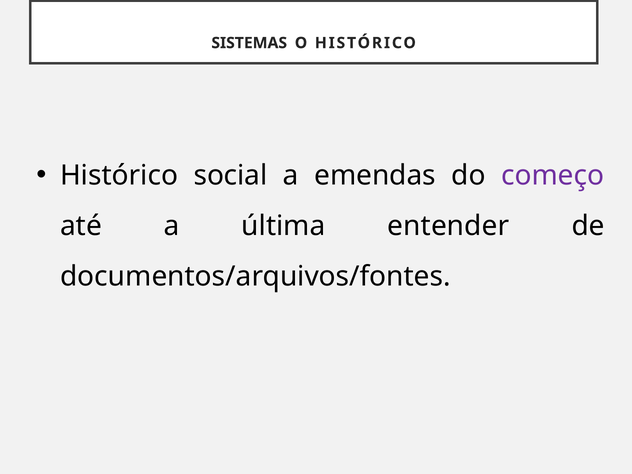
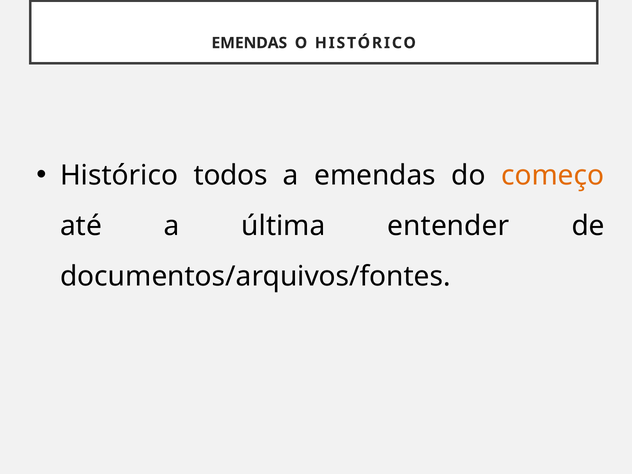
SISTEMAS at (249, 43): SISTEMAS -> EMENDAS
social: social -> todos
começo colour: purple -> orange
